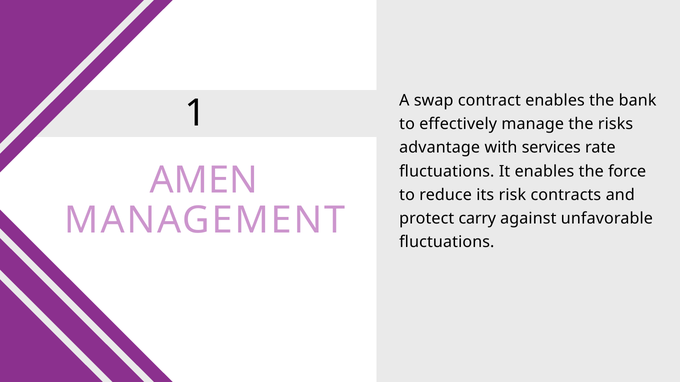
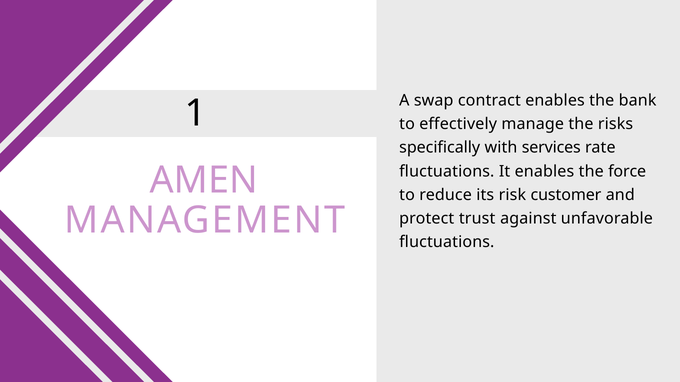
advantage: advantage -> specifically
contracts: contracts -> customer
carry: carry -> trust
